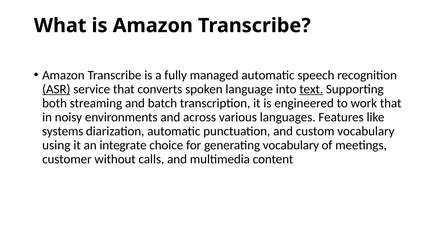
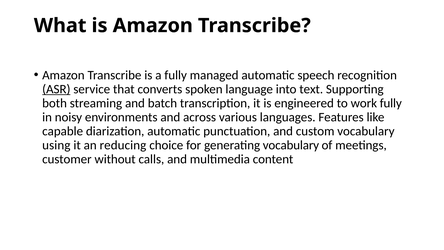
text underline: present -> none
work that: that -> fully
systems: systems -> capable
integrate: integrate -> reducing
